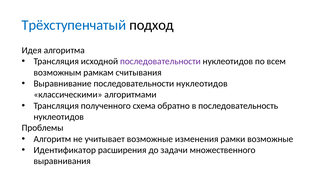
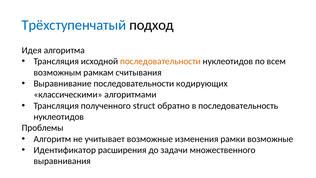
последовательности at (160, 61) colour: purple -> orange
Выравнивание последовательности нуклеотидов: нуклеотидов -> кодирующих
схема: схема -> struct
